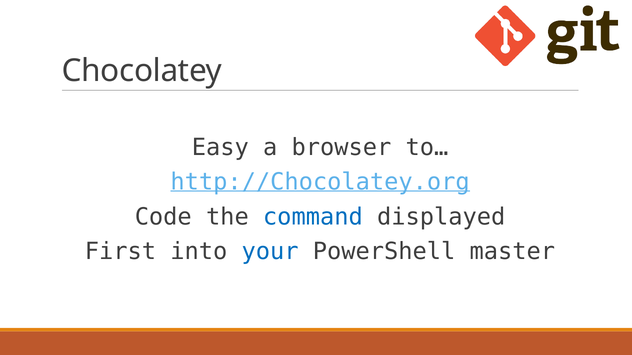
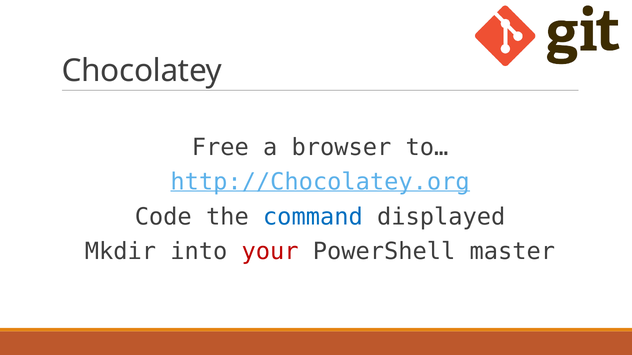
Easy: Easy -> Free
First: First -> Mkdir
your colour: blue -> red
